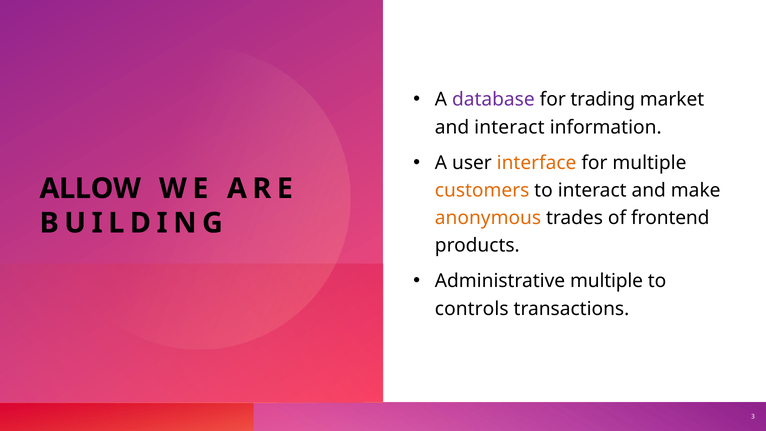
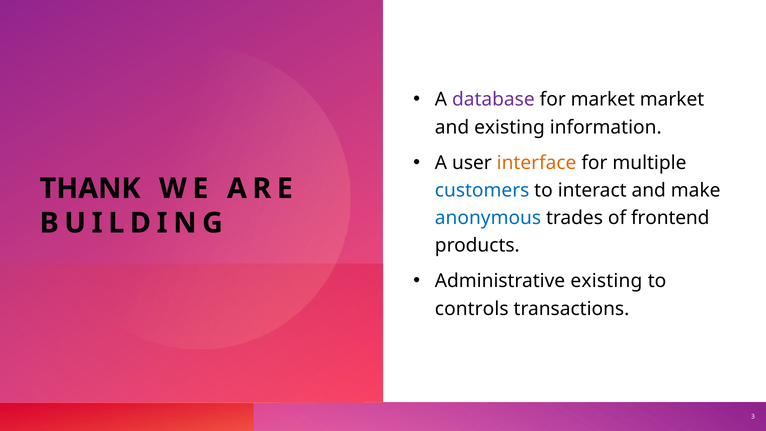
for trading: trading -> market
and interact: interact -> existing
ALLOW: ALLOW -> THANK
customers colour: orange -> blue
anonymous colour: orange -> blue
Administrative multiple: multiple -> existing
